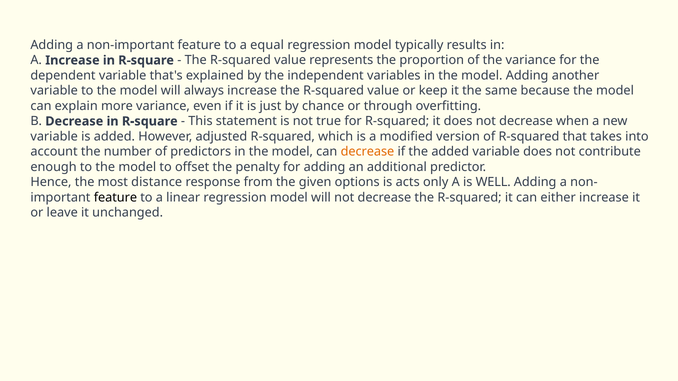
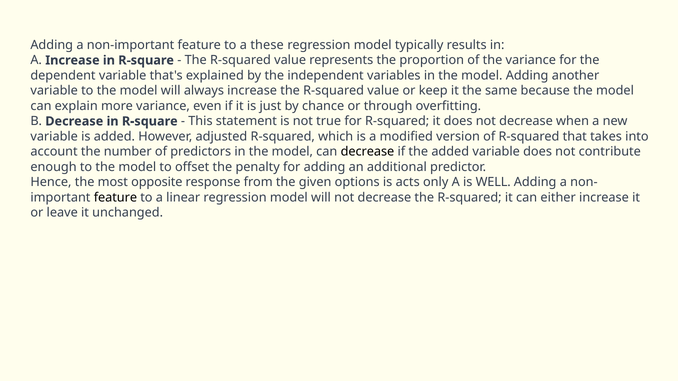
equal: equal -> these
decrease at (367, 152) colour: orange -> black
distance: distance -> opposite
